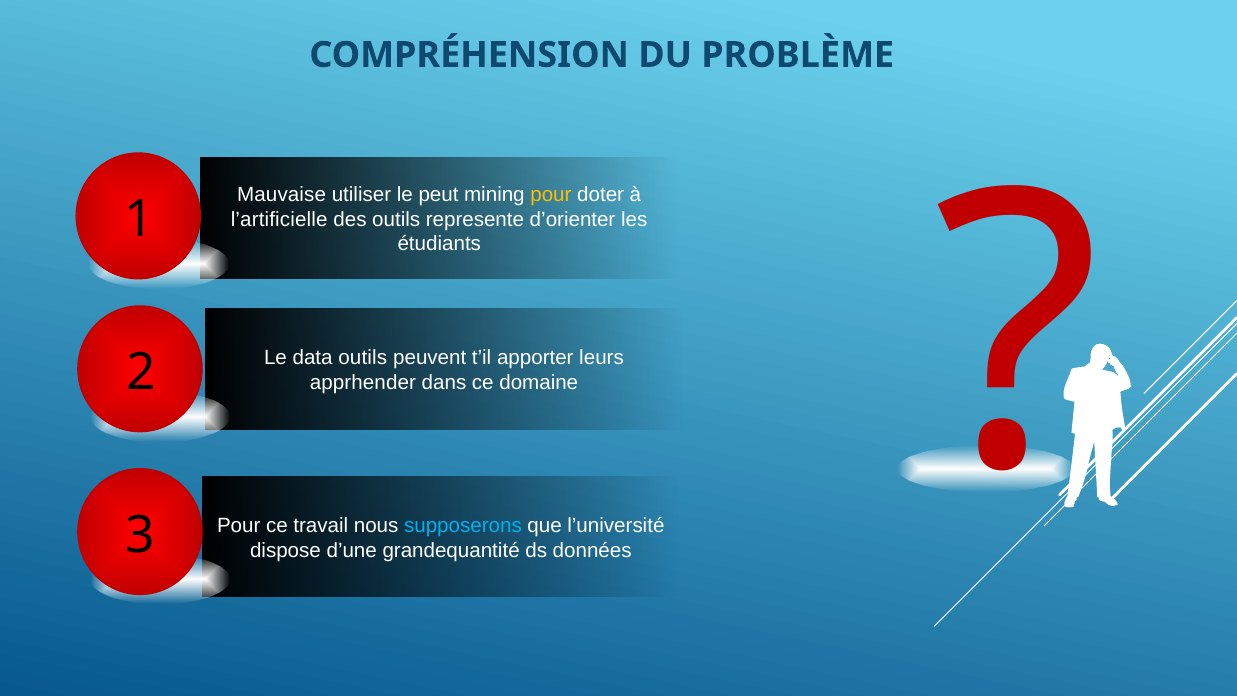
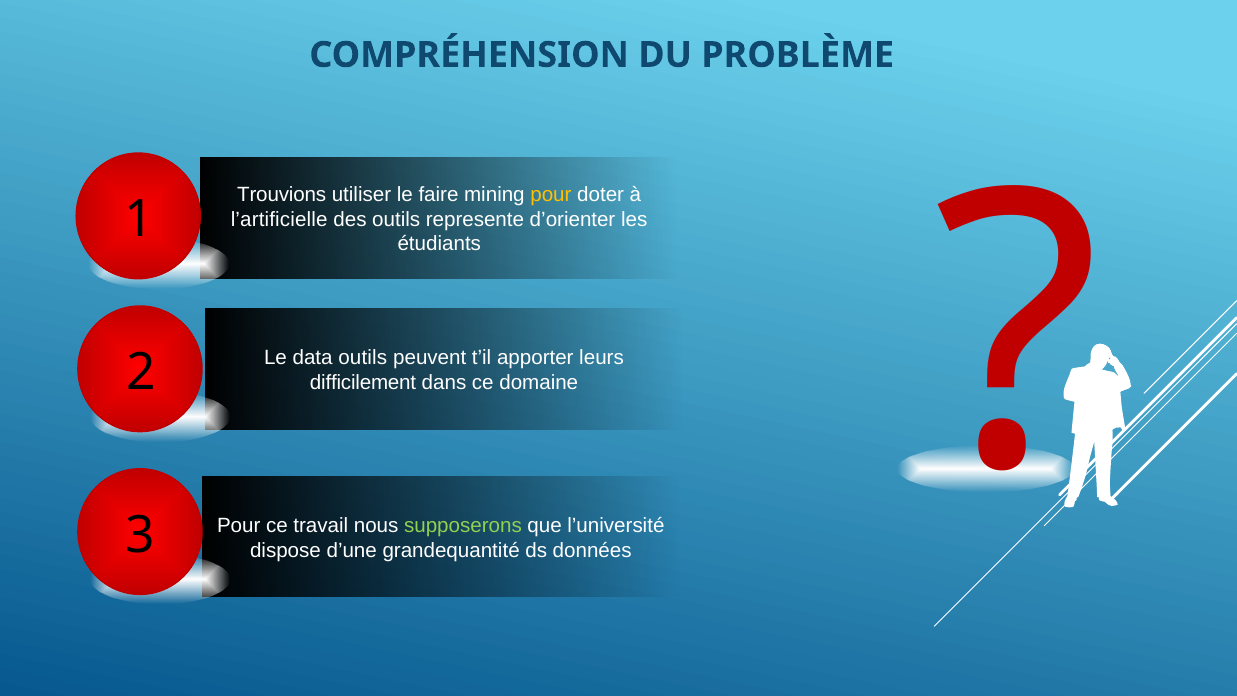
Mauvaise: Mauvaise -> Trouvions
peut: peut -> faire
apprhender: apprhender -> difficilement
supposerons colour: light blue -> light green
